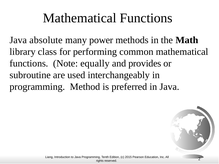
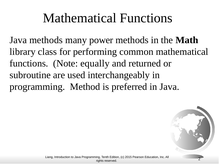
Java absolute: absolute -> methods
provides: provides -> returned
